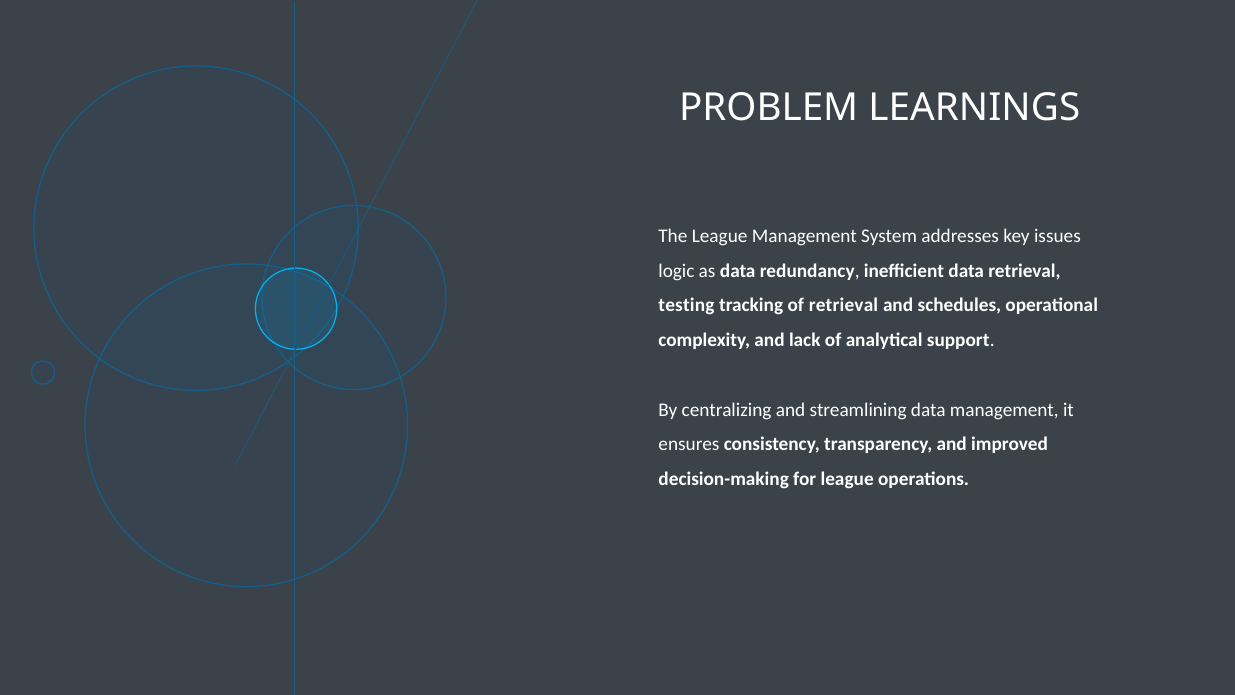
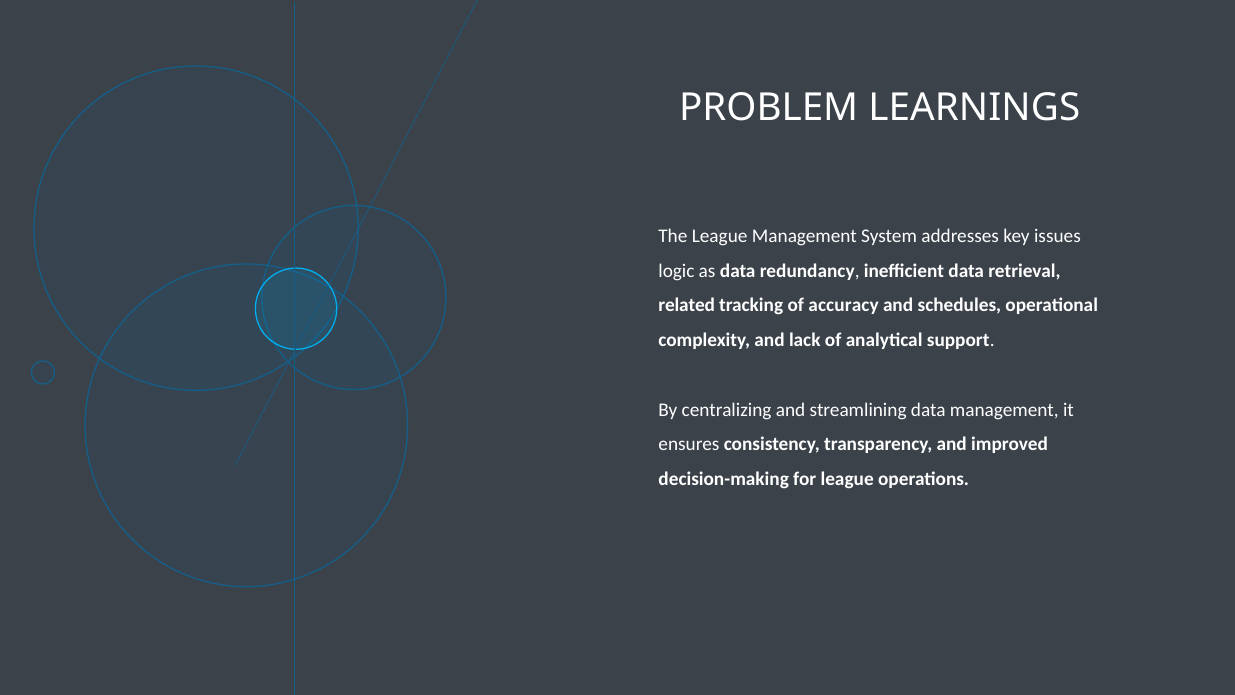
testing: testing -> related
of retrieval: retrieval -> accuracy
